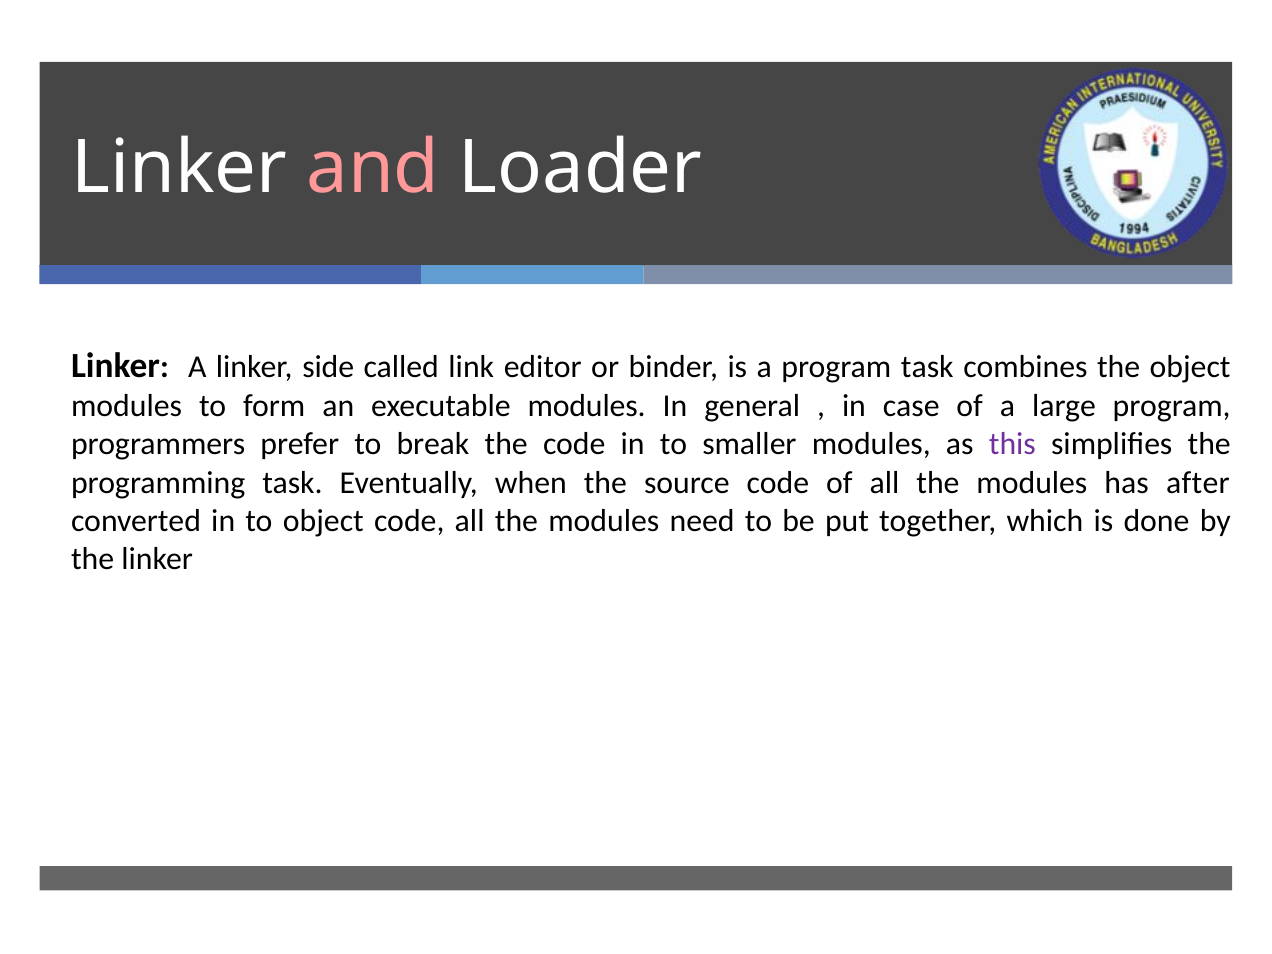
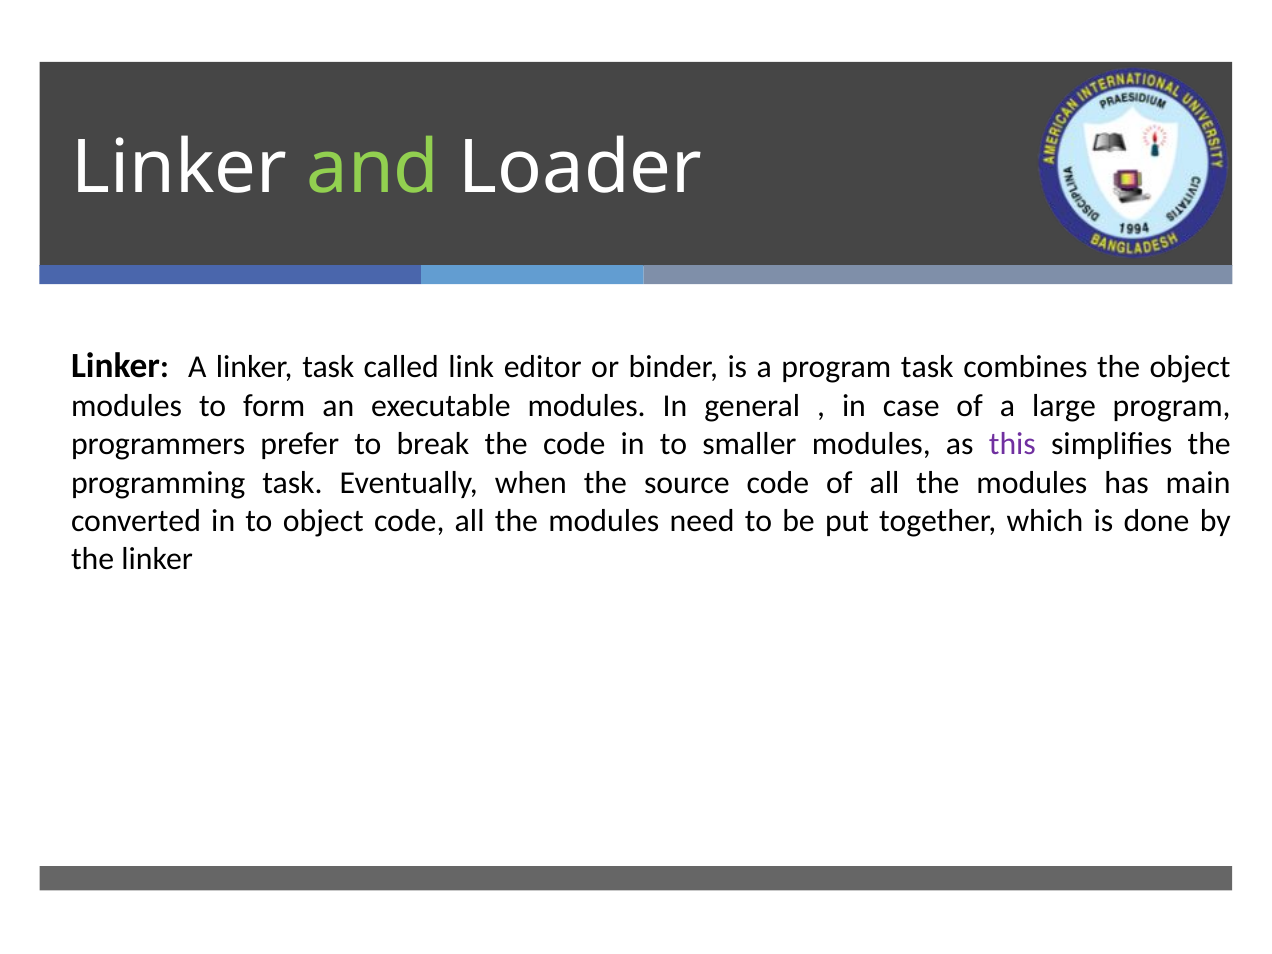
and colour: pink -> light green
linker side: side -> task
after: after -> main
